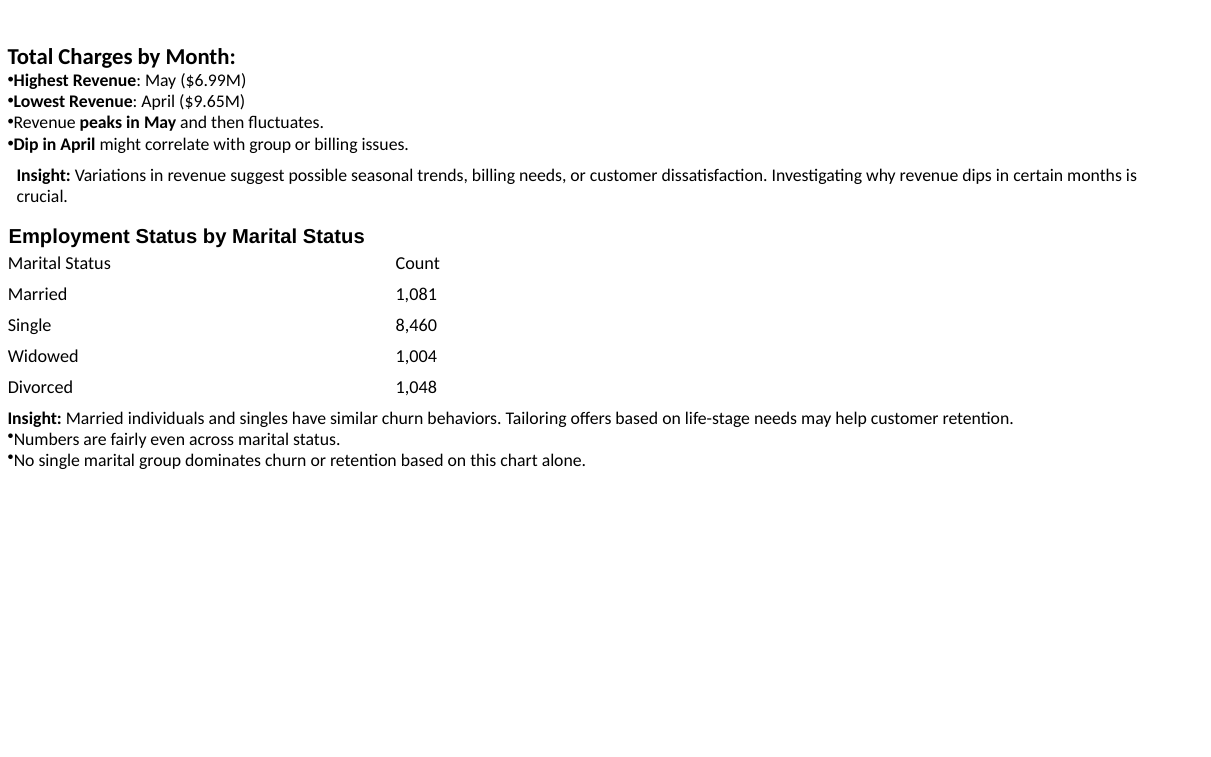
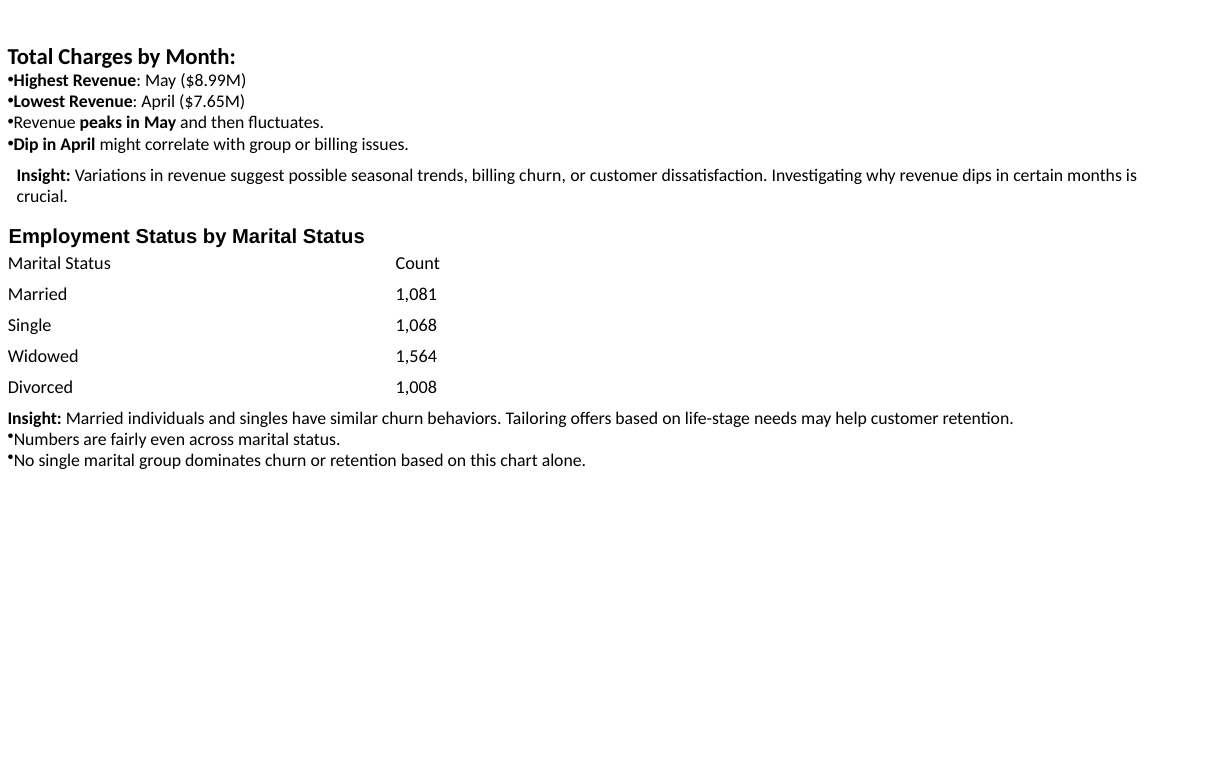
$6.99M: $6.99M -> $8.99M
$9.65M: $9.65M -> $7.65M
billing needs: needs -> churn
8,460: 8,460 -> 1,068
1,004: 1,004 -> 1,564
1,048: 1,048 -> 1,008
